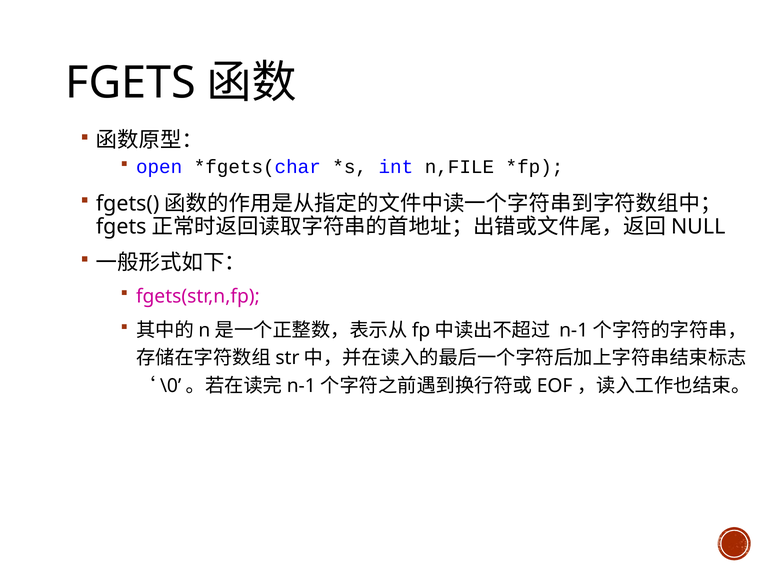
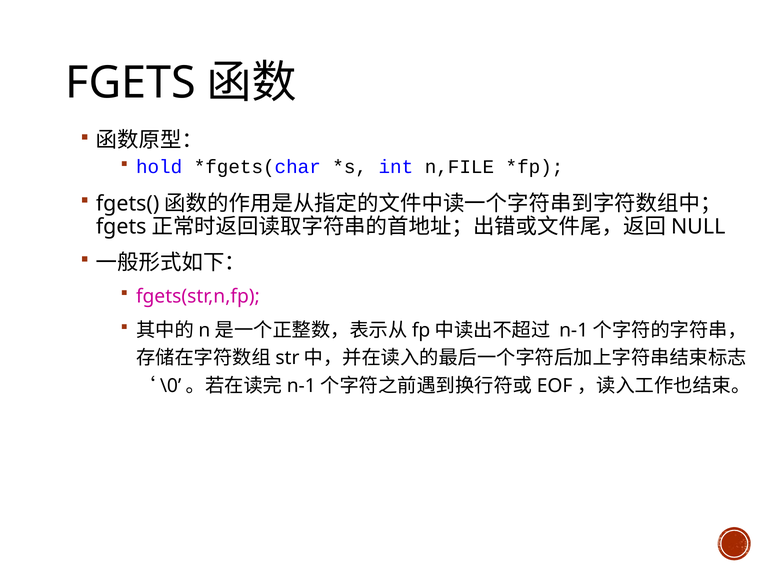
open: open -> hold
